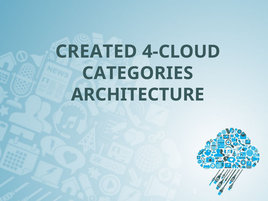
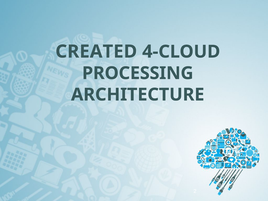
CATEGORIES: CATEGORIES -> PROCESSING
